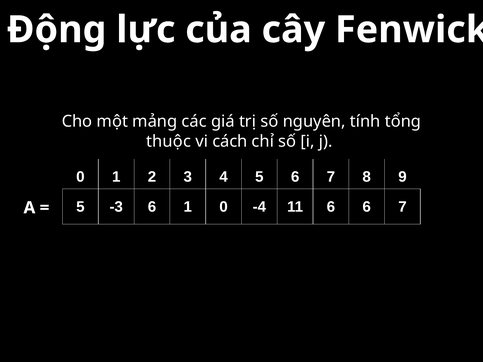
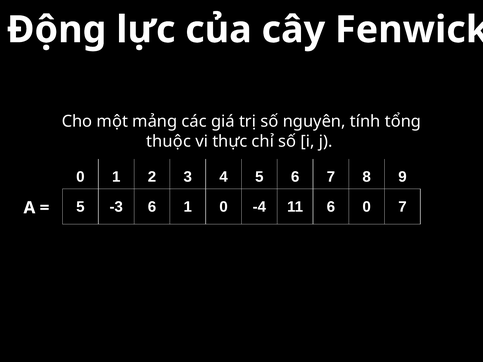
cách: cách -> thực
6 6: 6 -> 0
